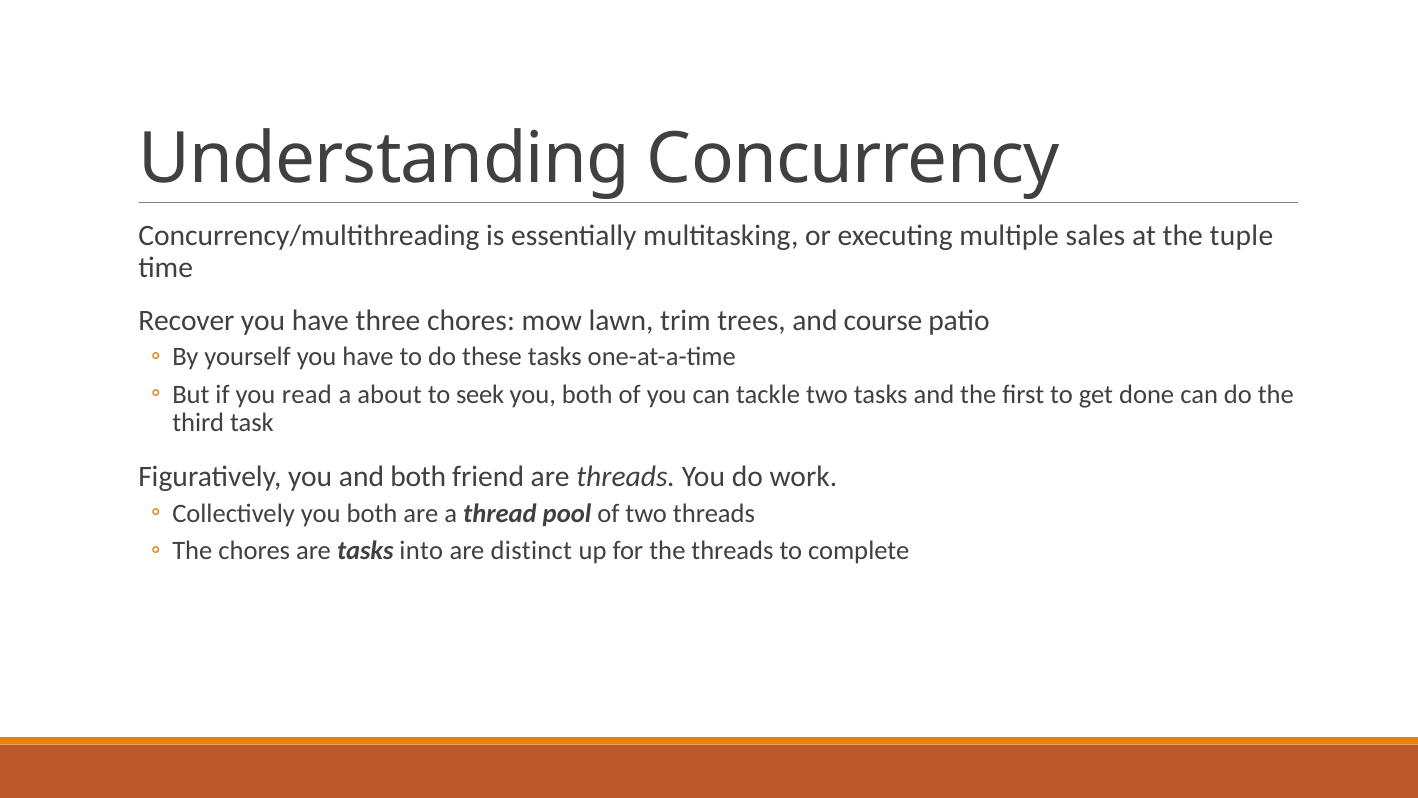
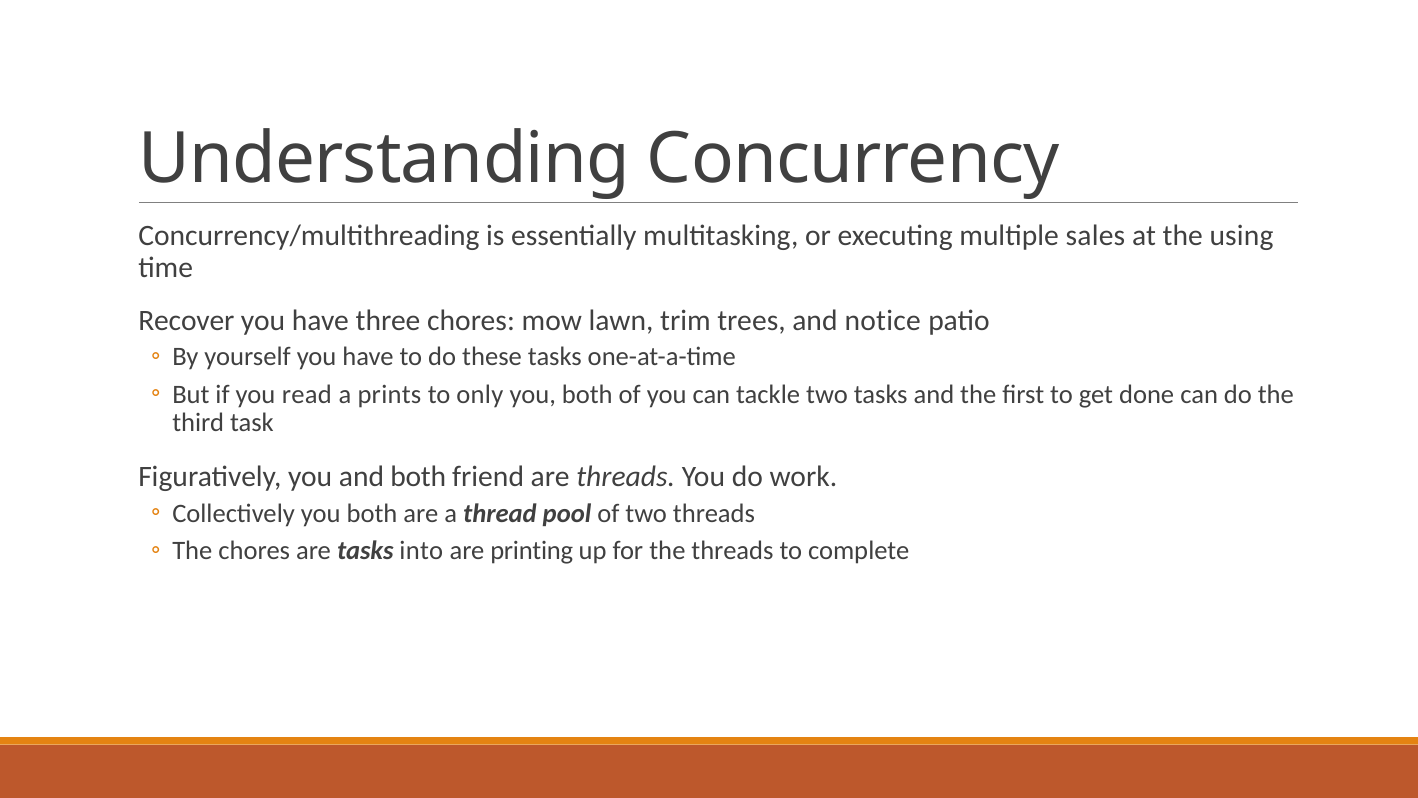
tuple: tuple -> using
course: course -> notice
about: about -> prints
seek: seek -> only
distinct: distinct -> printing
